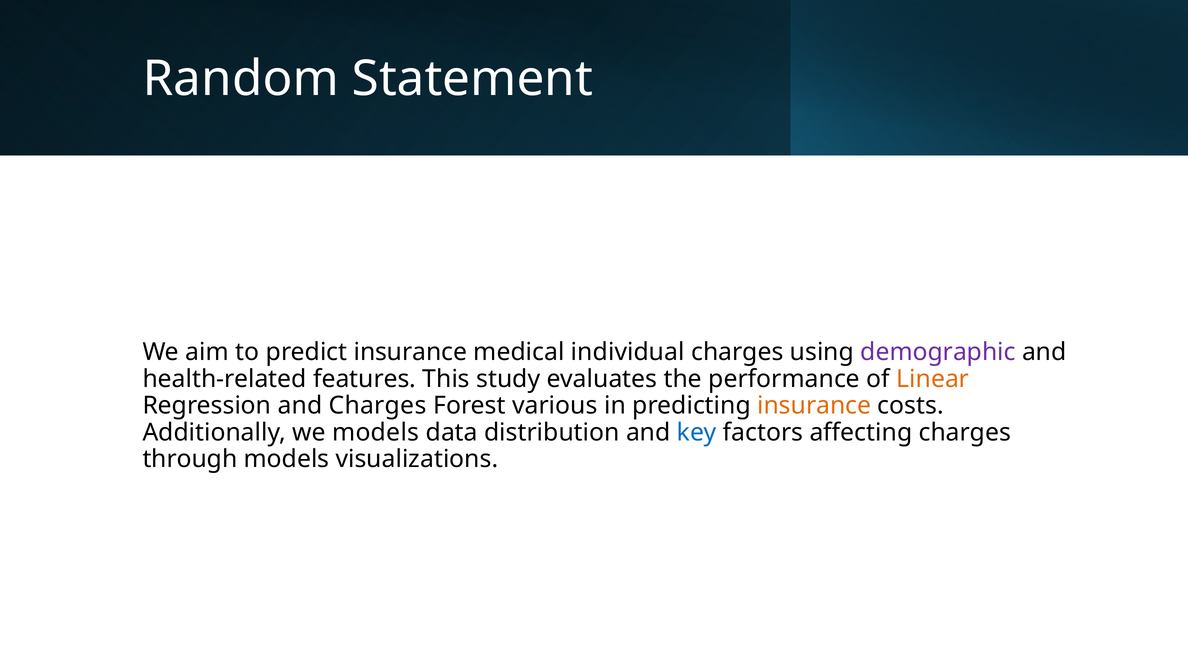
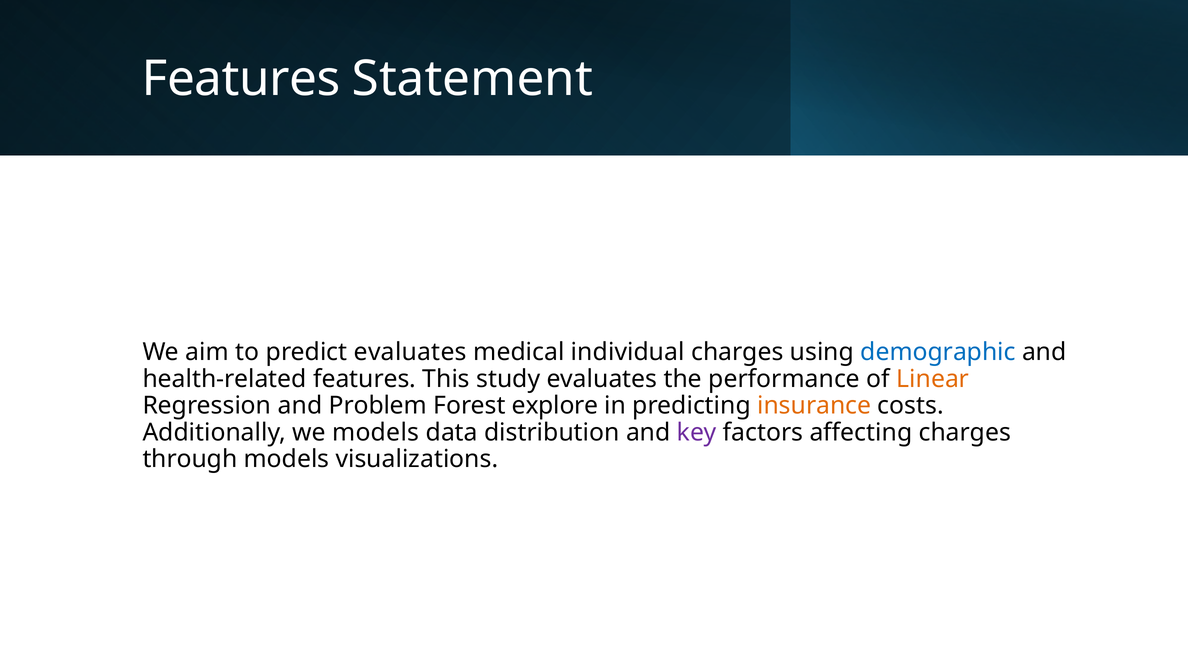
Random at (241, 79): Random -> Features
predict insurance: insurance -> evaluates
demographic colour: purple -> blue
and Charges: Charges -> Problem
various: various -> explore
key colour: blue -> purple
